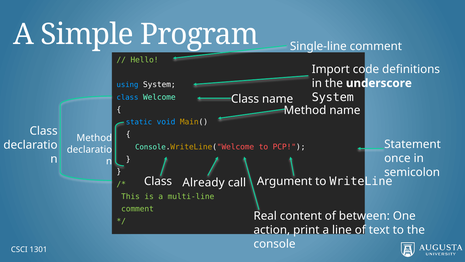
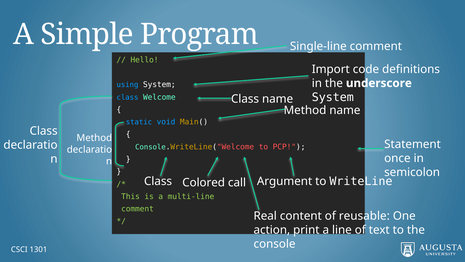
Already: Already -> Colored
between: between -> reusable
